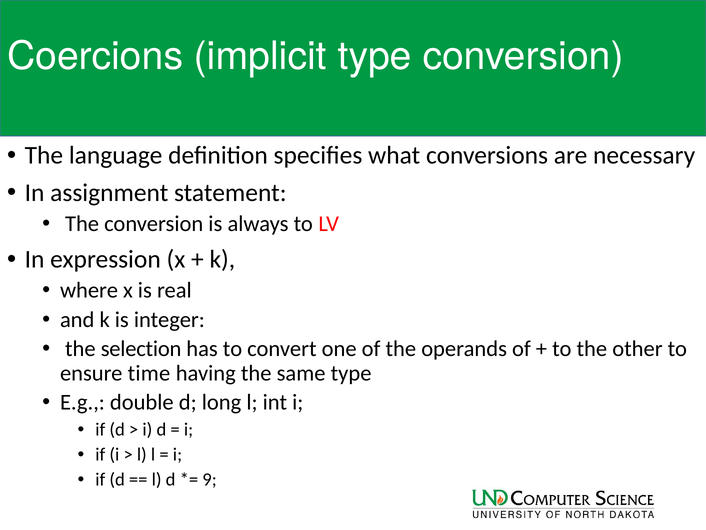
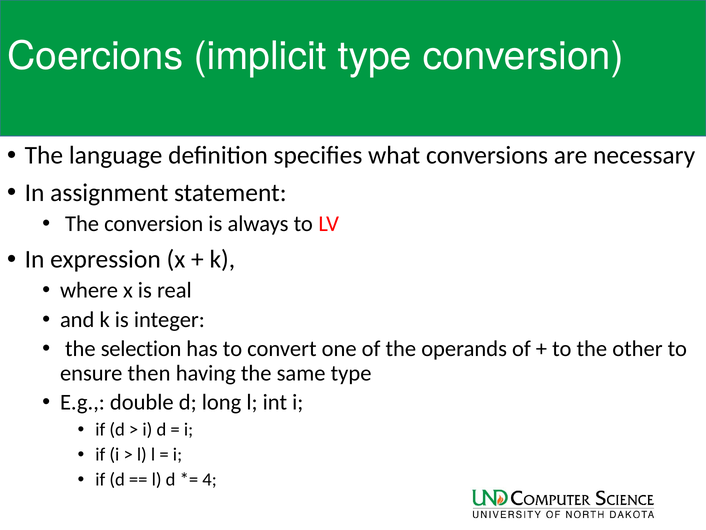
time: time -> then
9: 9 -> 4
